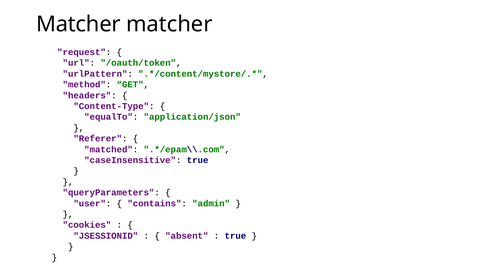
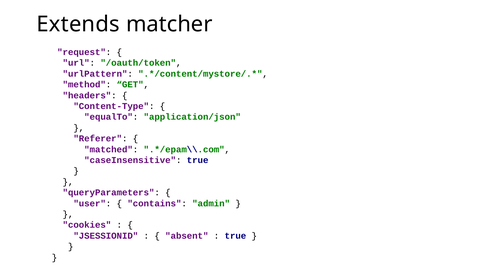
Matcher at (78, 24): Matcher -> Extends
